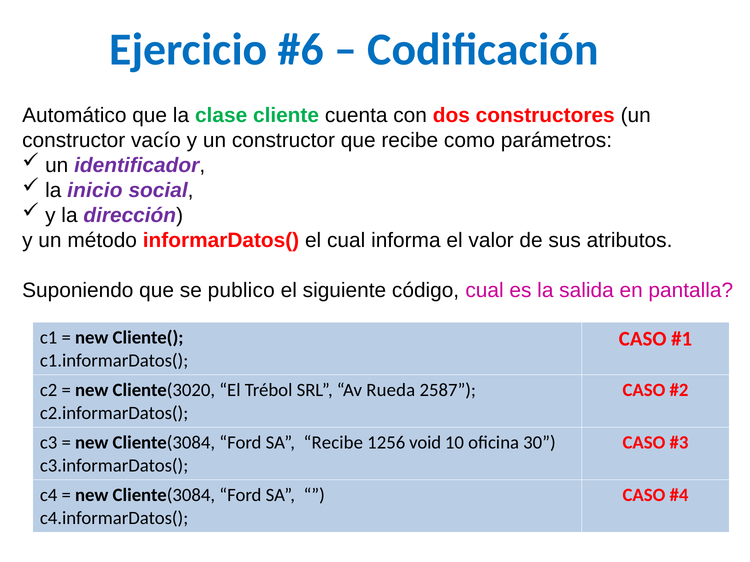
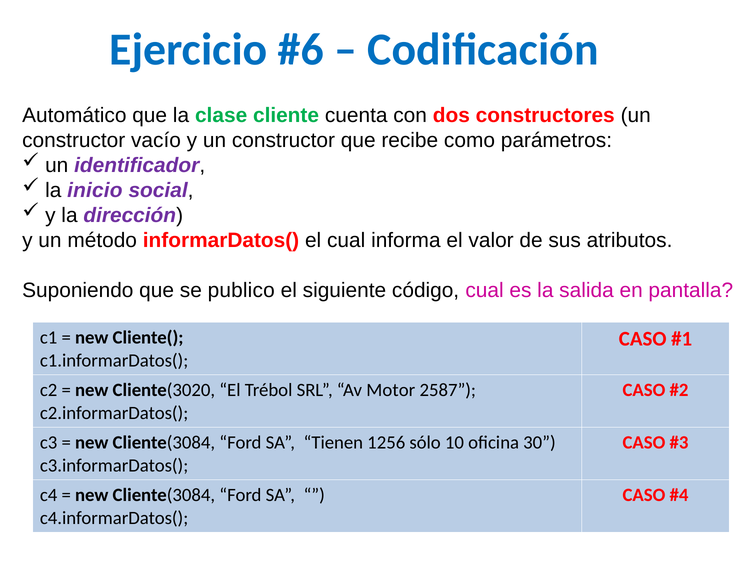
Rueda: Rueda -> Motor
SA Recibe: Recibe -> Tienen
void: void -> sólo
